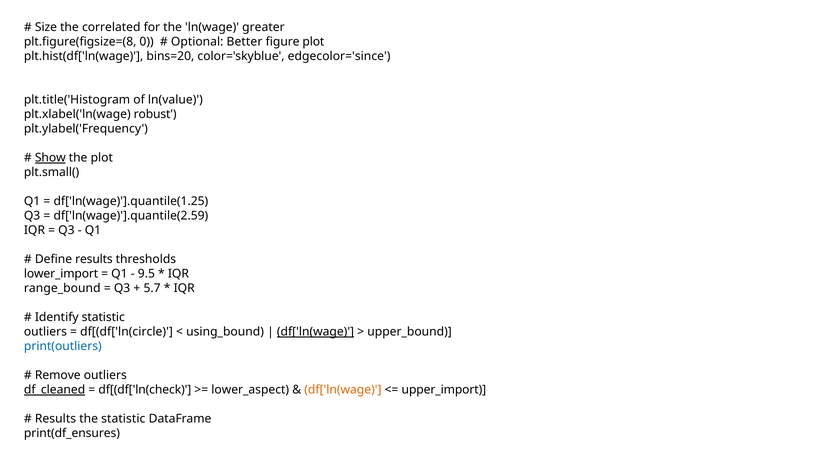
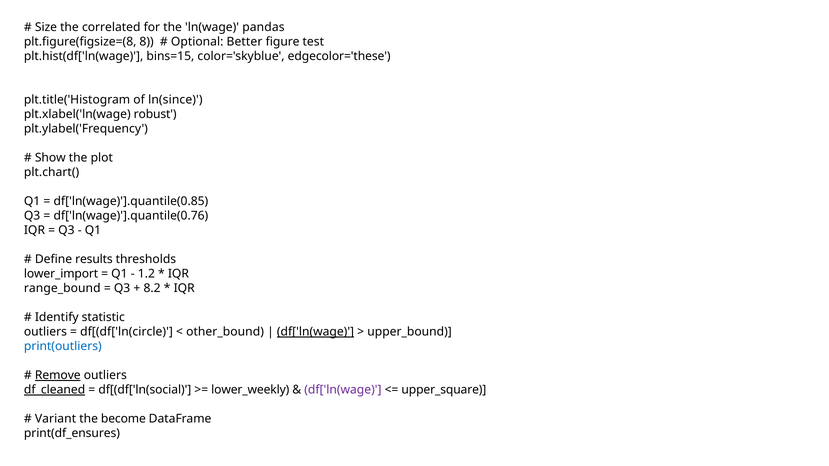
greater: greater -> pandas
0: 0 -> 8
figure plot: plot -> test
bins=20: bins=20 -> bins=15
edgecolor='since: edgecolor='since -> edgecolor='these
ln(value: ln(value -> ln(since
Show underline: present -> none
plt.small(: plt.small( -> plt.chart(
df['ln(wage)'].quantile(1.25: df['ln(wage)'].quantile(1.25 -> df['ln(wage)'].quantile(0.85
df['ln(wage)'].quantile(2.59: df['ln(wage)'].quantile(2.59 -> df['ln(wage)'].quantile(0.76
9.5: 9.5 -> 1.2
5.7: 5.7 -> 8.2
using_bound: using_bound -> other_bound
Remove underline: none -> present
df[(df['ln(check: df[(df['ln(check -> df[(df['ln(social
lower_aspect: lower_aspect -> lower_weekly
df['ln(wage at (343, 390) colour: orange -> purple
upper_import: upper_import -> upper_square
Results at (56, 419): Results -> Variant
the statistic: statistic -> become
